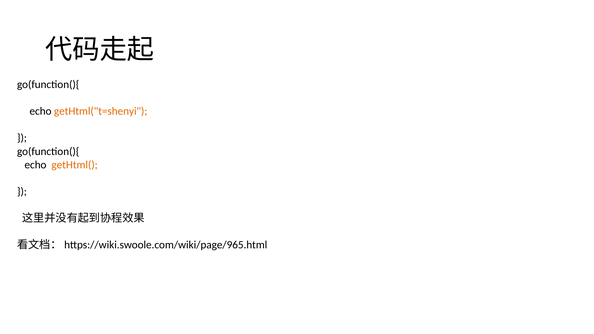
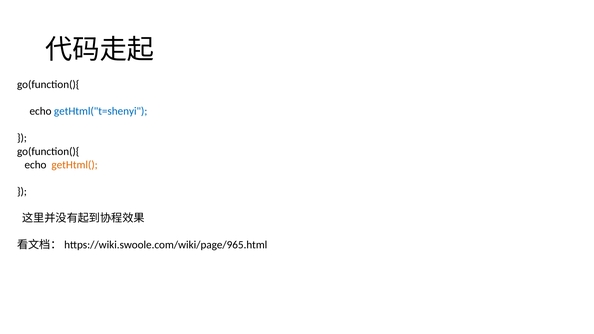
getHtml("t=shenyi colour: orange -> blue
